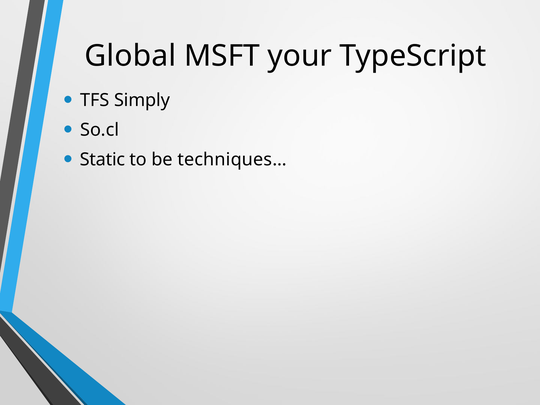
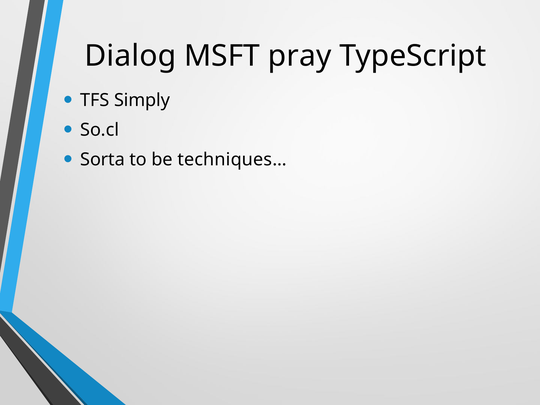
Global: Global -> Dialog
your: your -> pray
Static: Static -> Sorta
